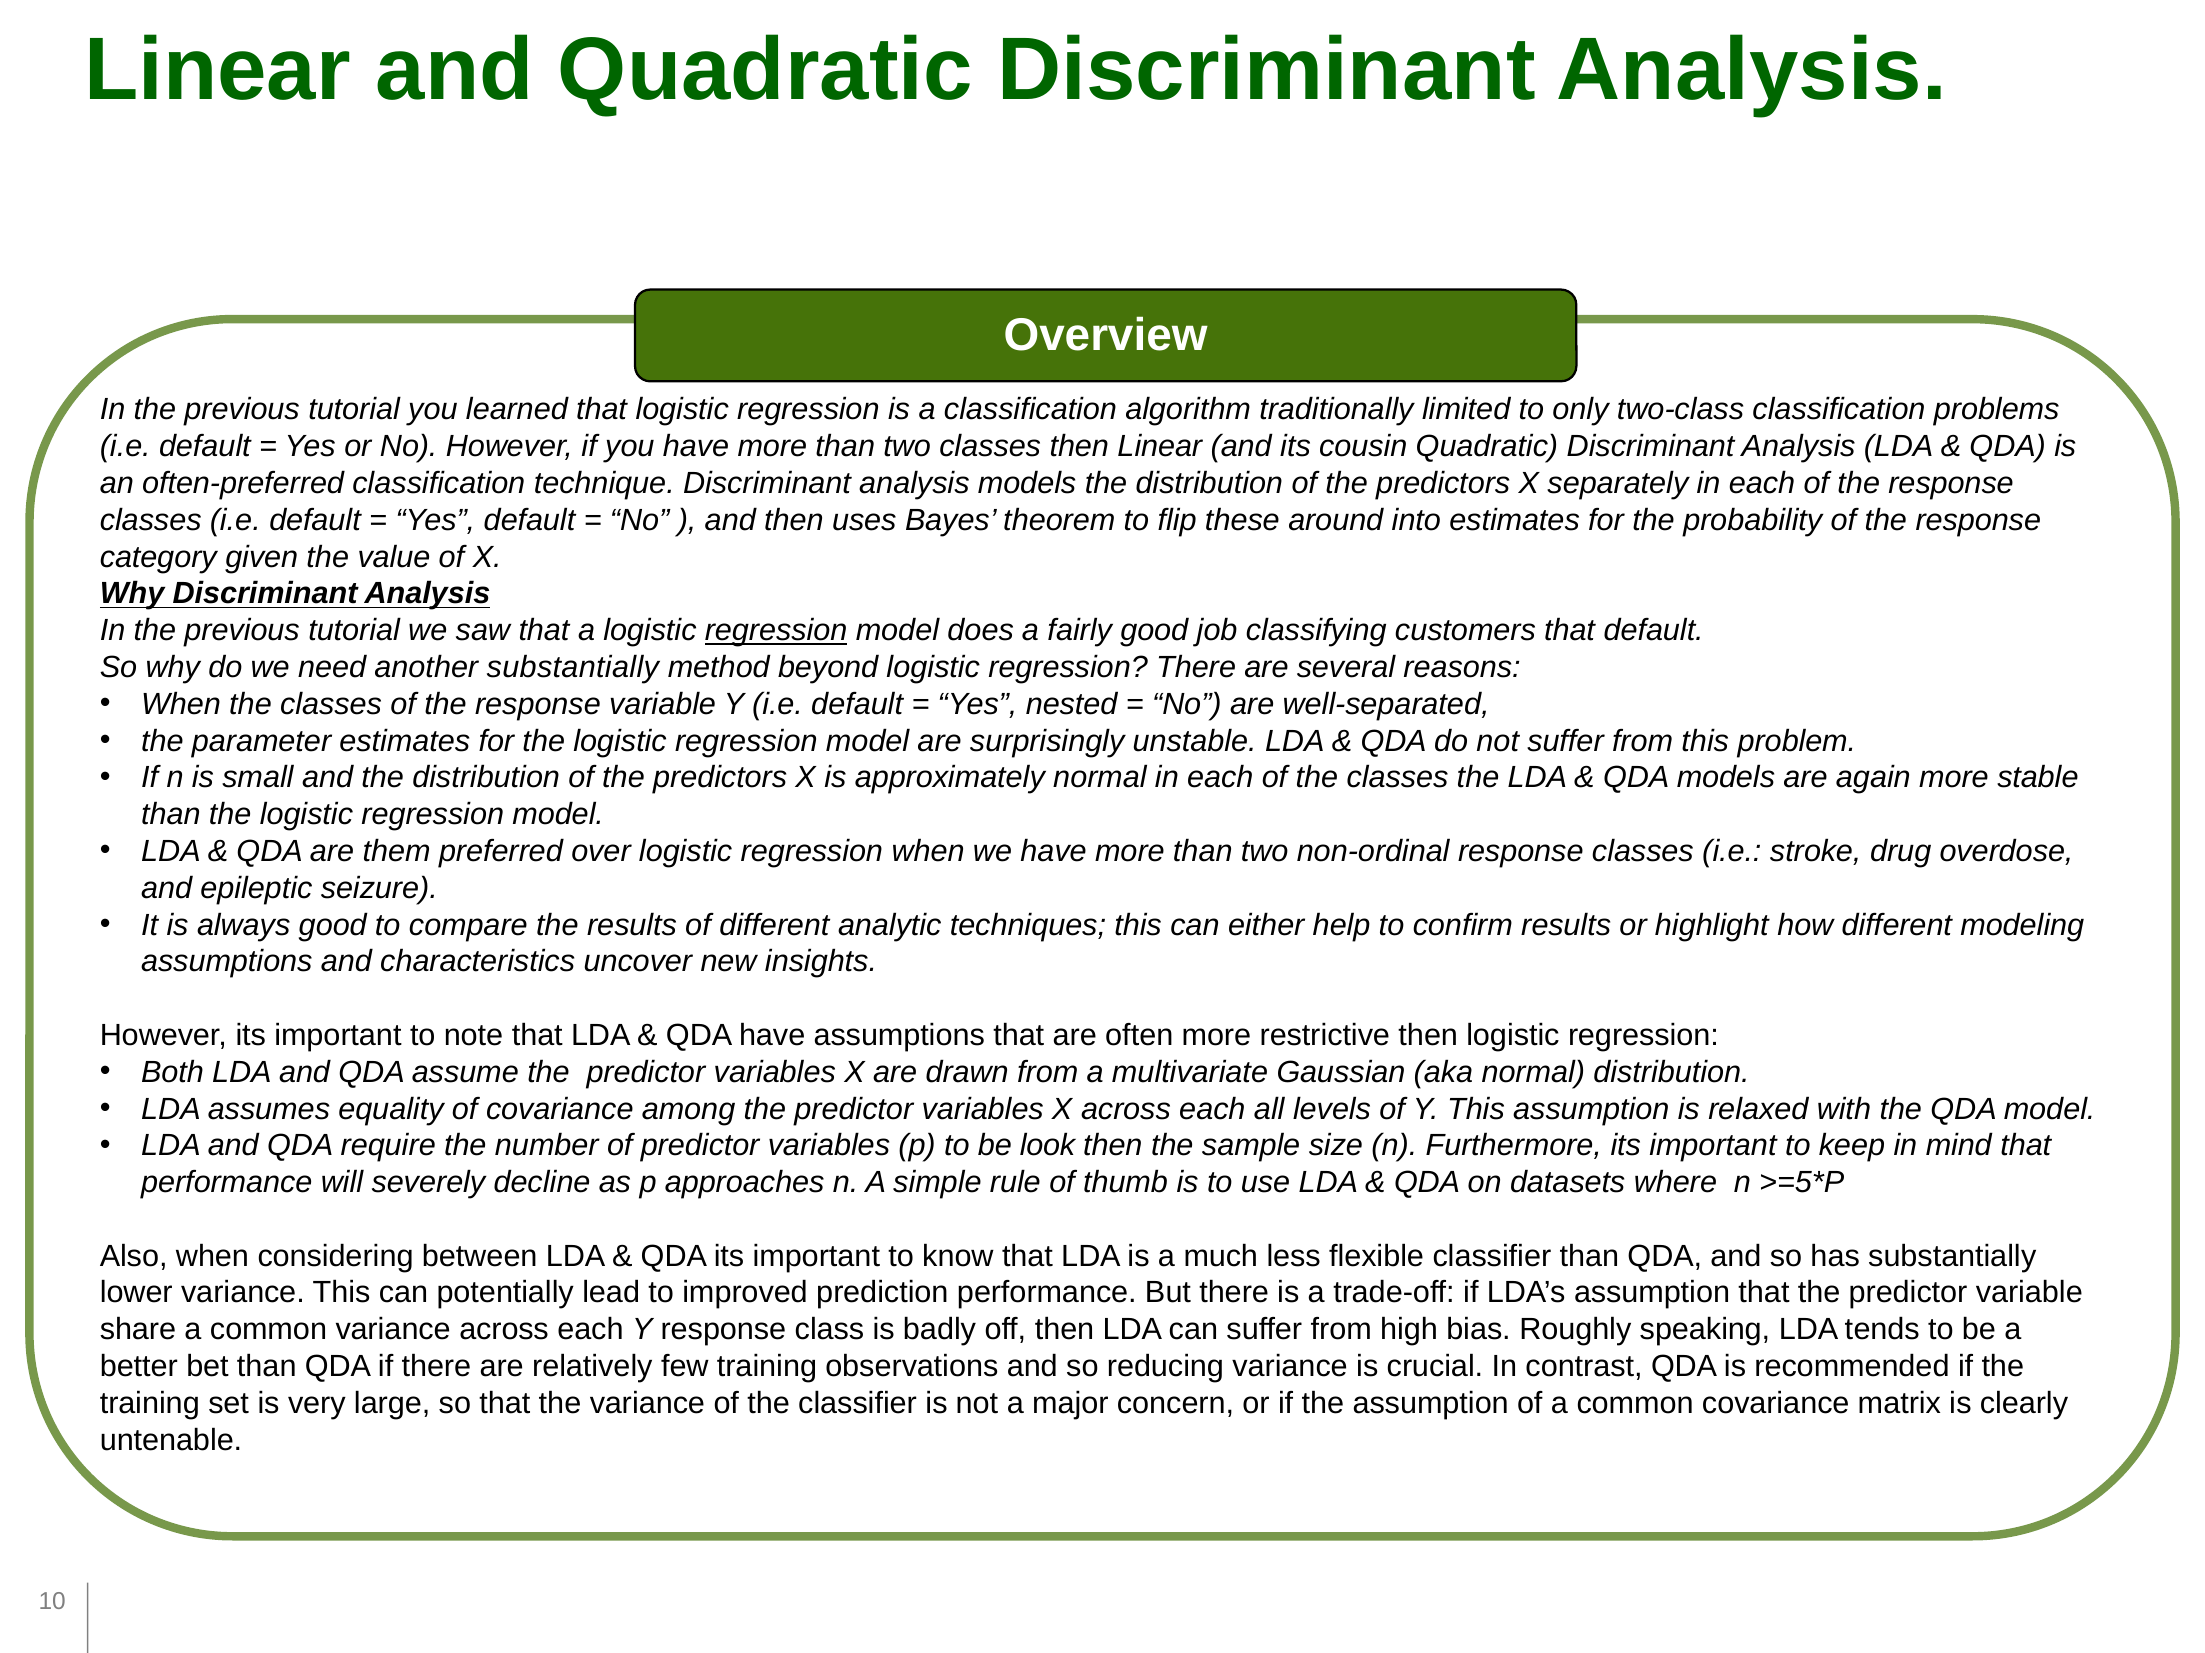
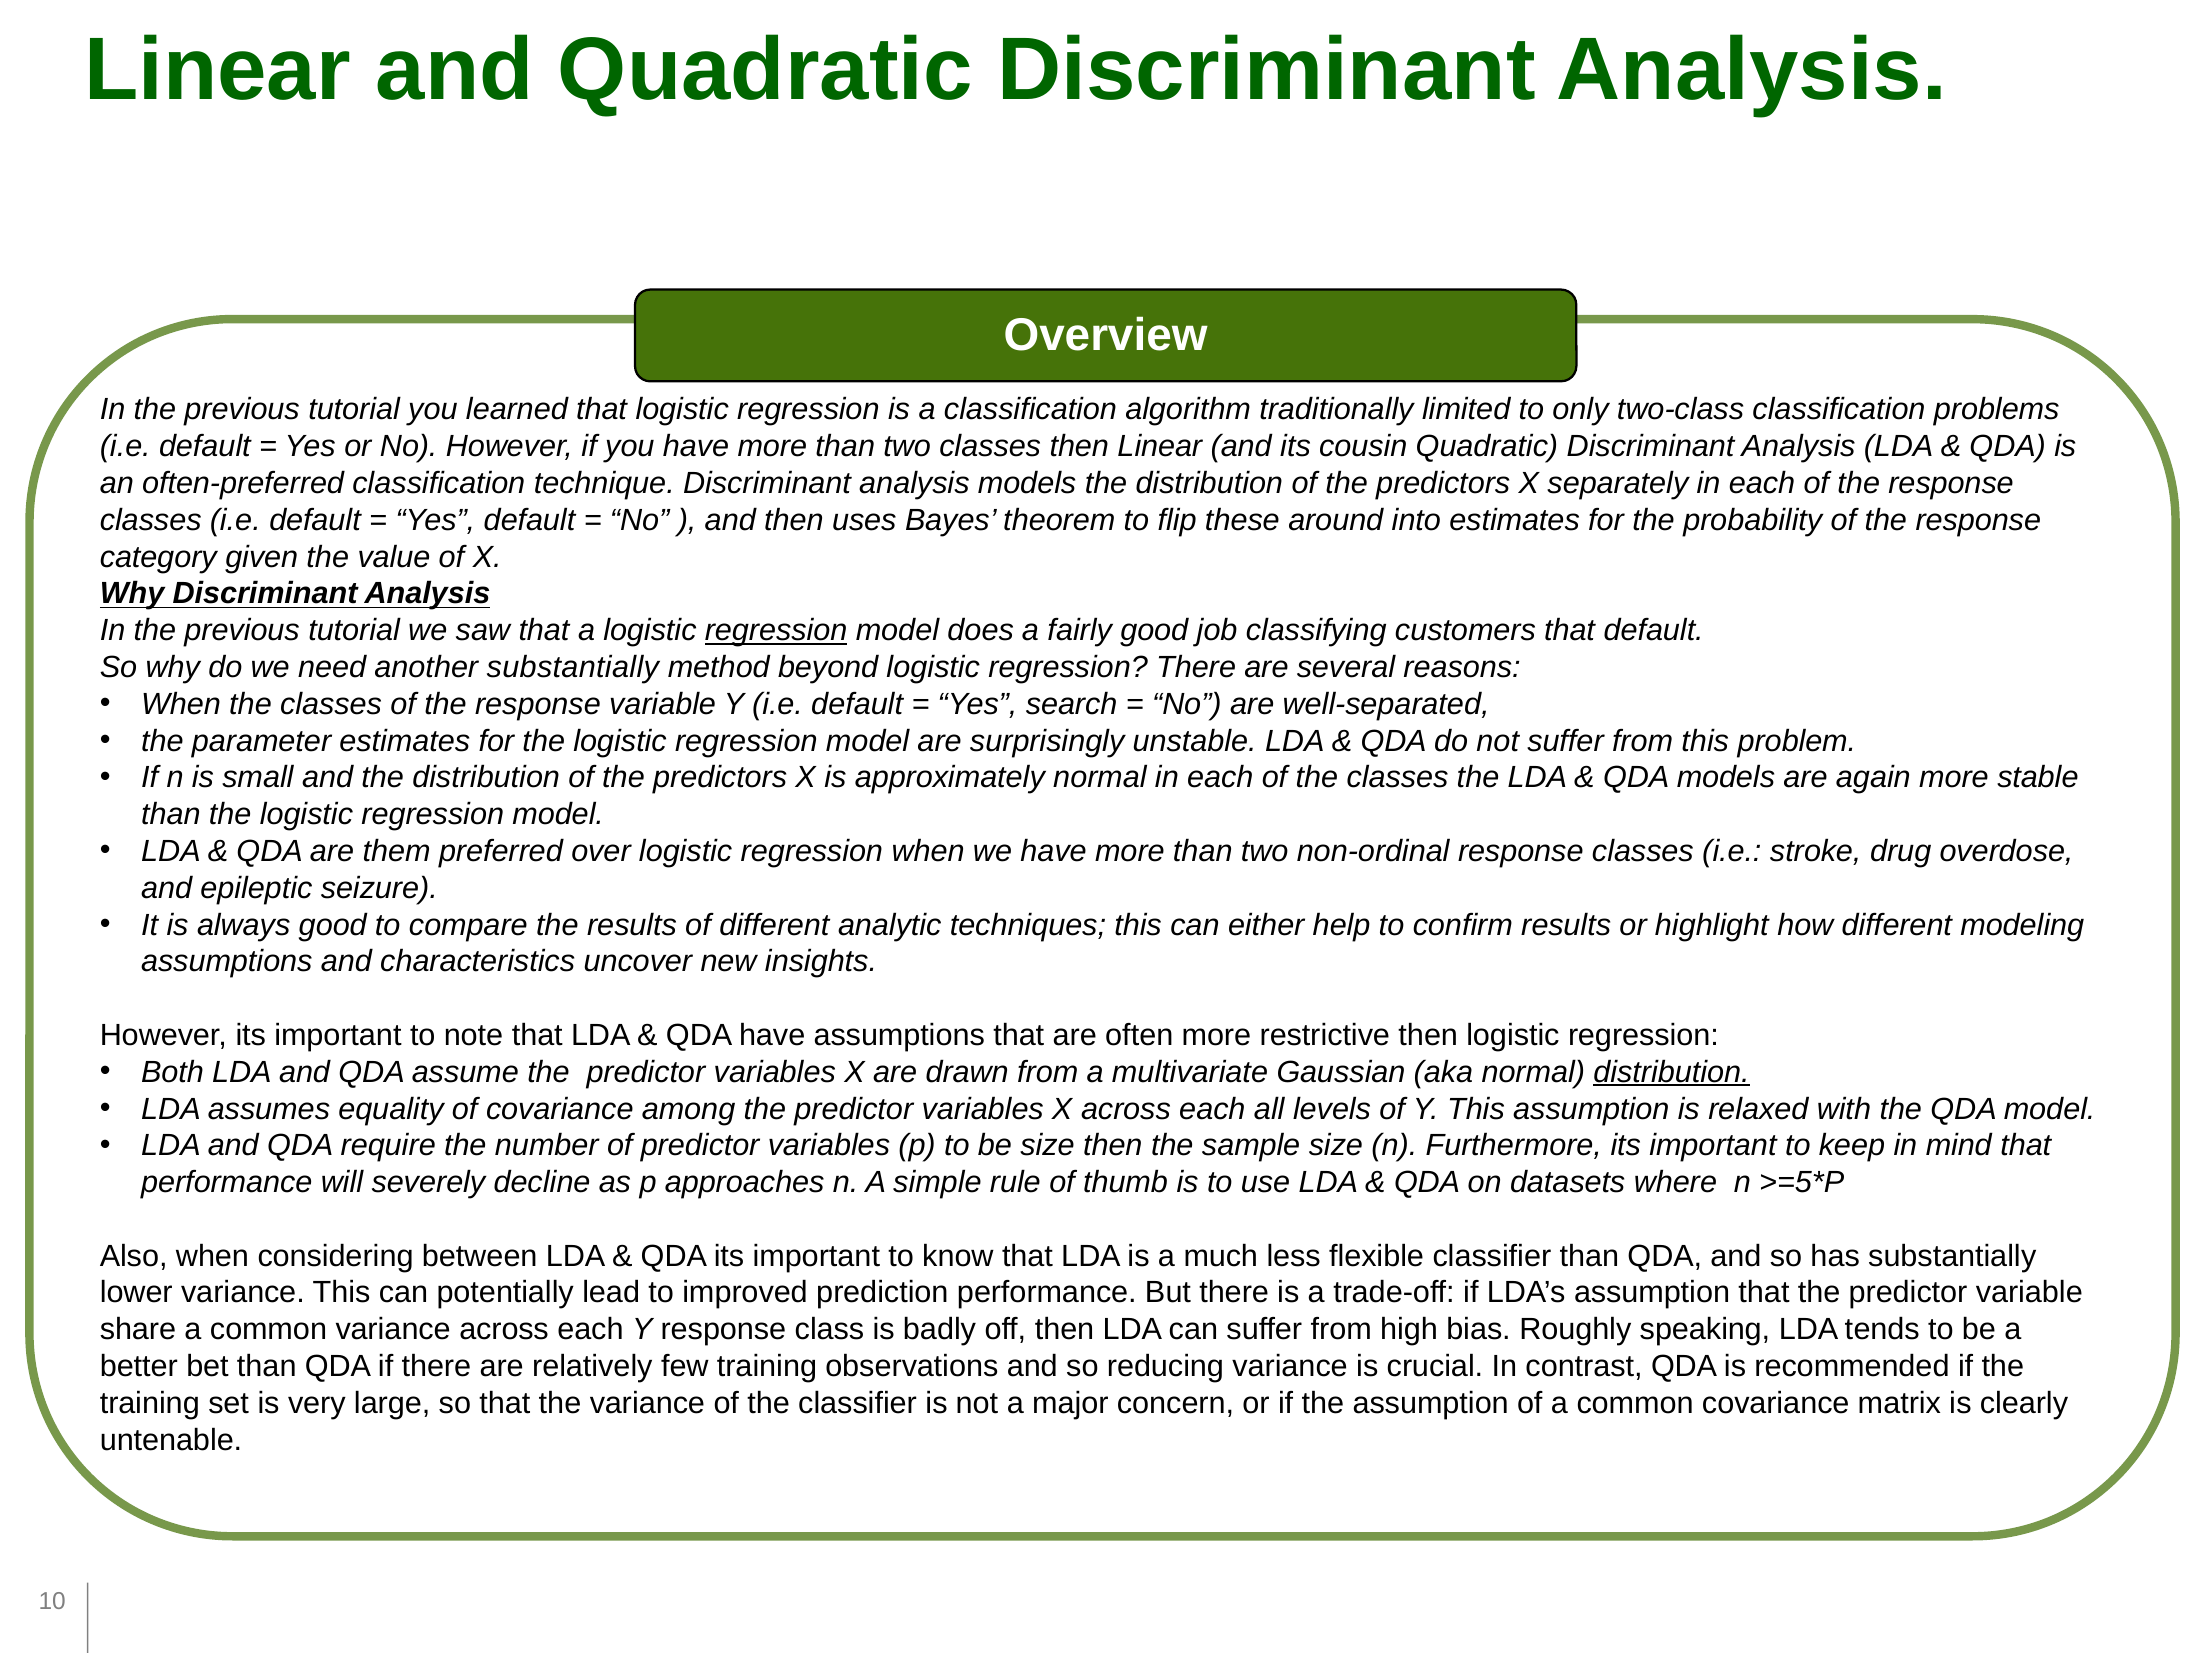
nested: nested -> search
distribution at (1671, 1073) underline: none -> present
be look: look -> size
